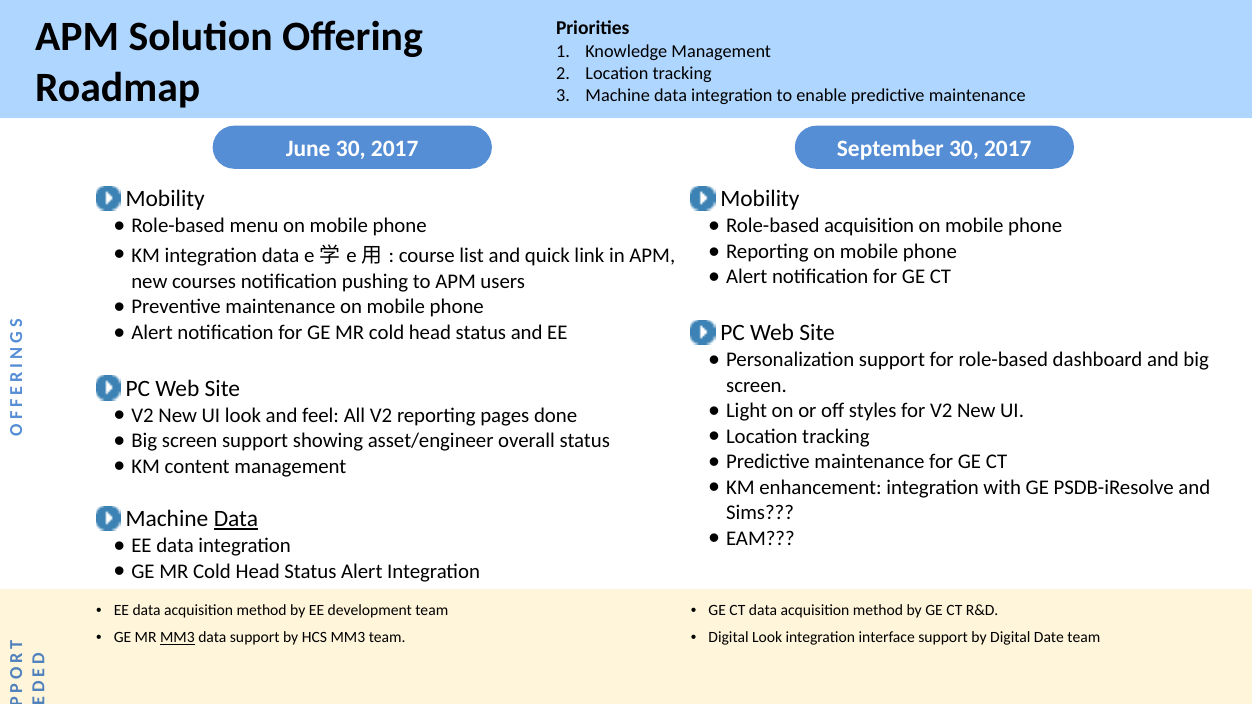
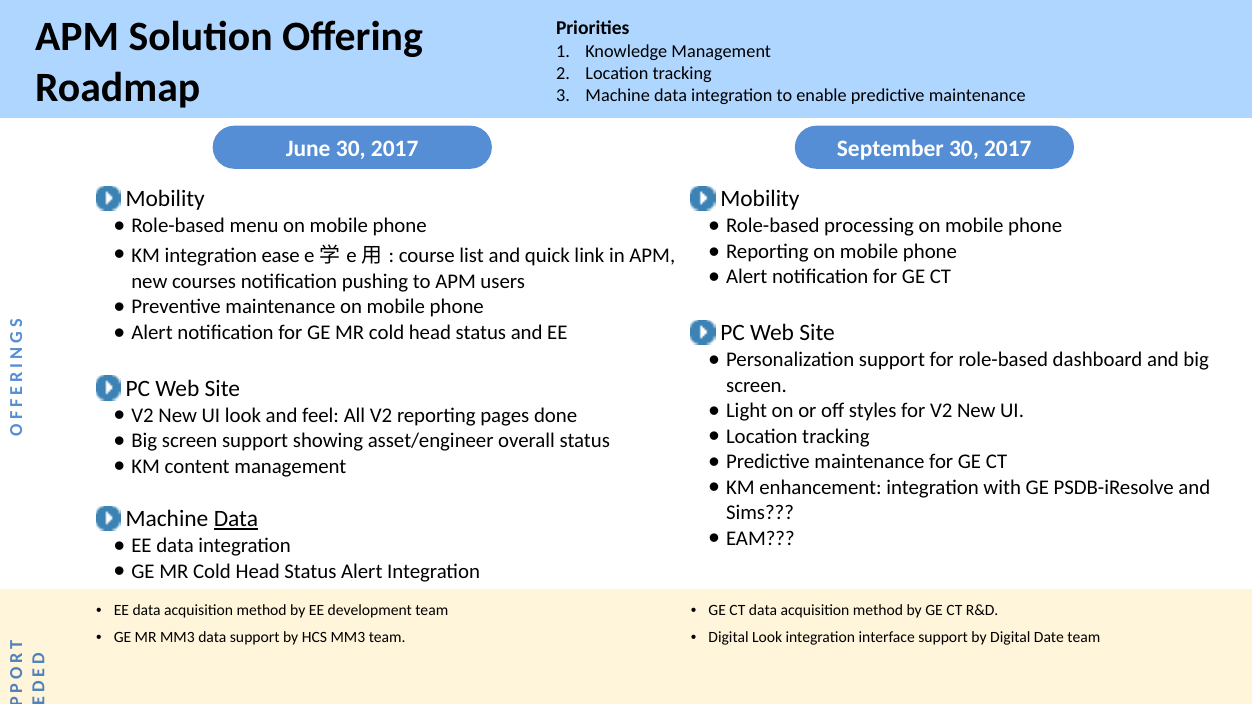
Role-based acquisition: acquisition -> processing
integration data: data -> ease
MM3 at (177, 638) underline: present -> none
